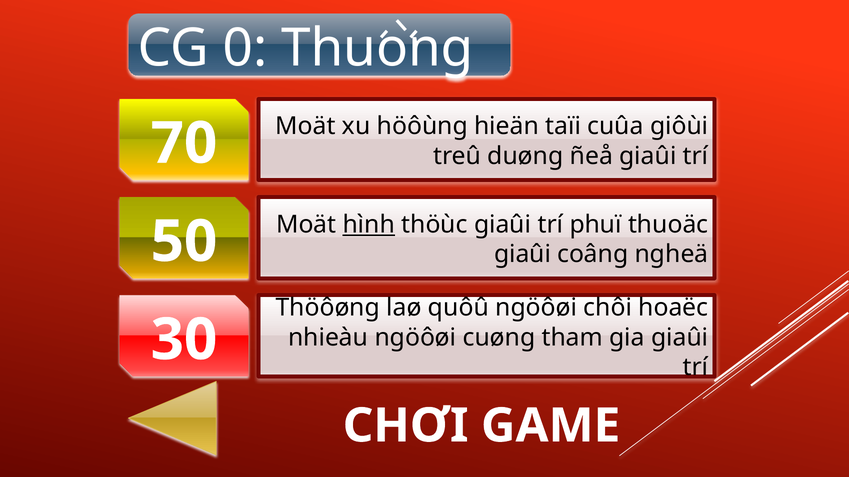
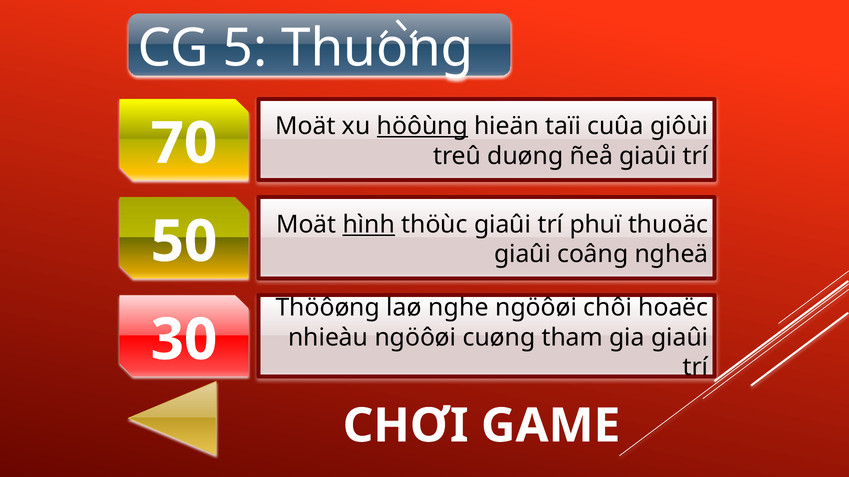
0: 0 -> 5
höôùng underline: none -> present
quôû: quôû -> nghe
